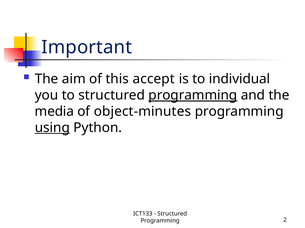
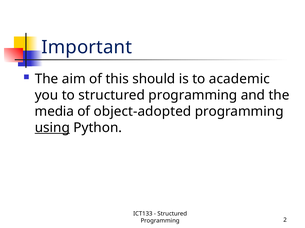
accept: accept -> should
individual: individual -> academic
programming at (193, 96) underline: present -> none
object-minutes: object-minutes -> object-adopted
